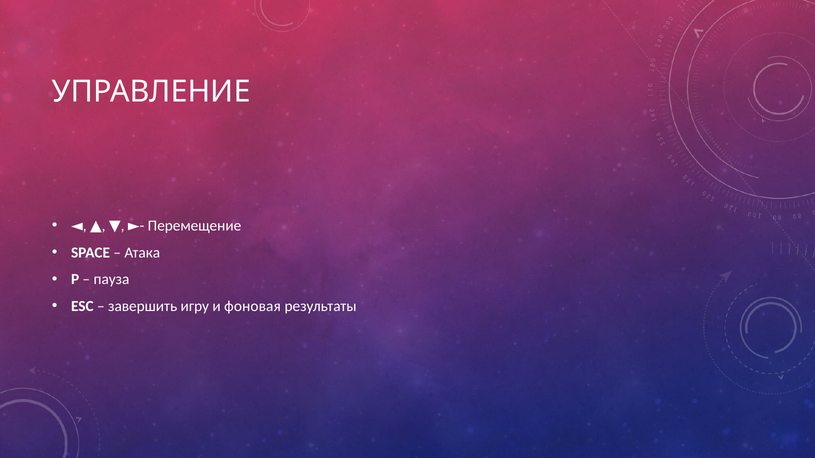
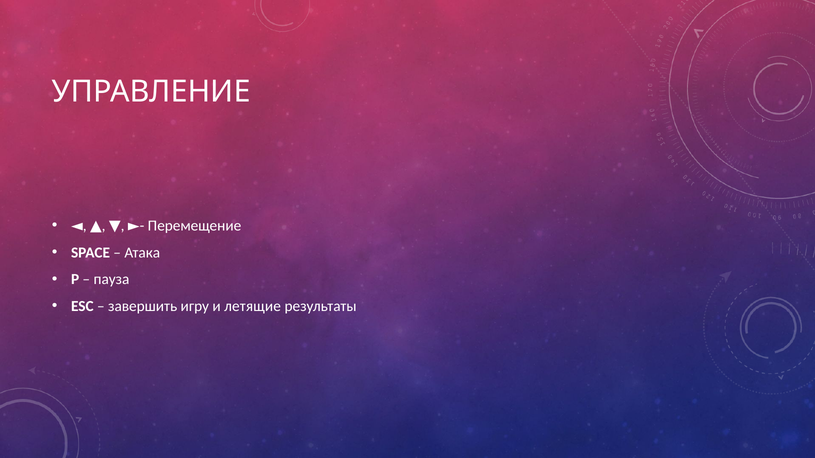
фоновая: фоновая -> летящие
